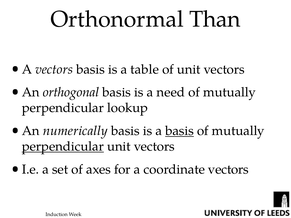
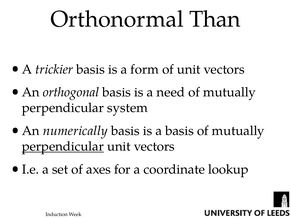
A vectors: vectors -> trickier
table: table -> form
lookup: lookup -> system
basis at (180, 131) underline: present -> none
coordinate vectors: vectors -> lookup
